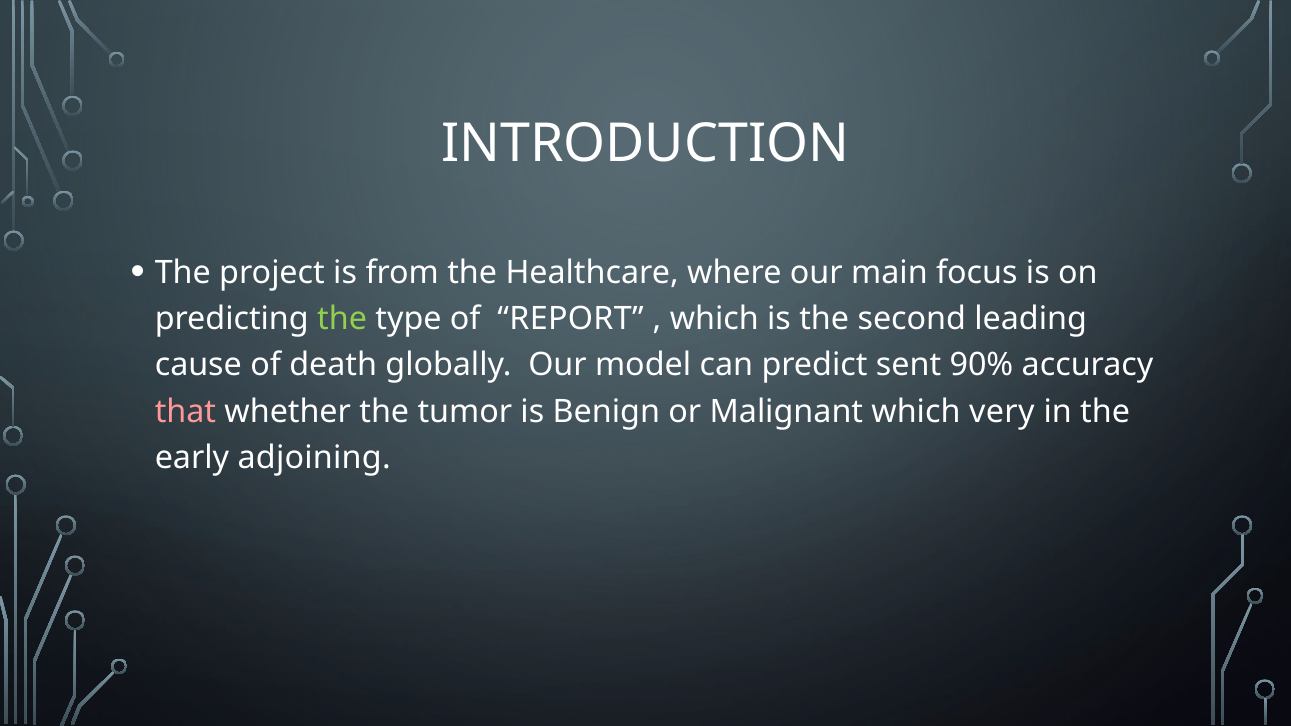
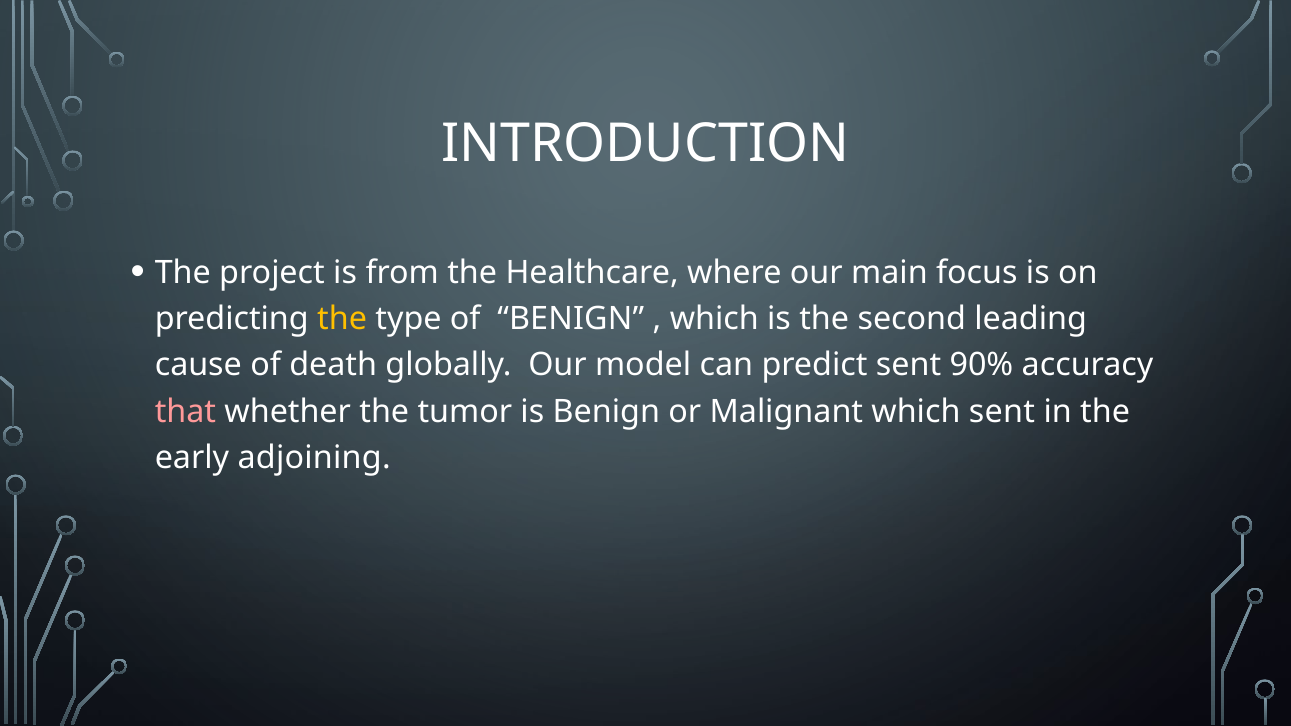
the at (342, 319) colour: light green -> yellow
of REPORT: REPORT -> BENIGN
which very: very -> sent
